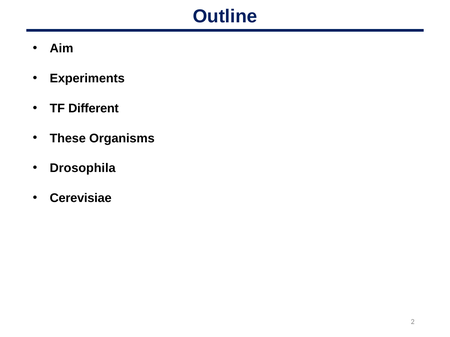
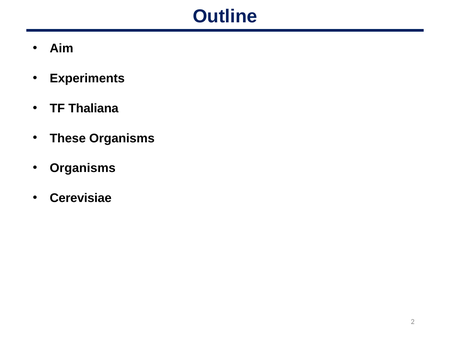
Different: Different -> Thaliana
Drosophila at (83, 168): Drosophila -> Organisms
